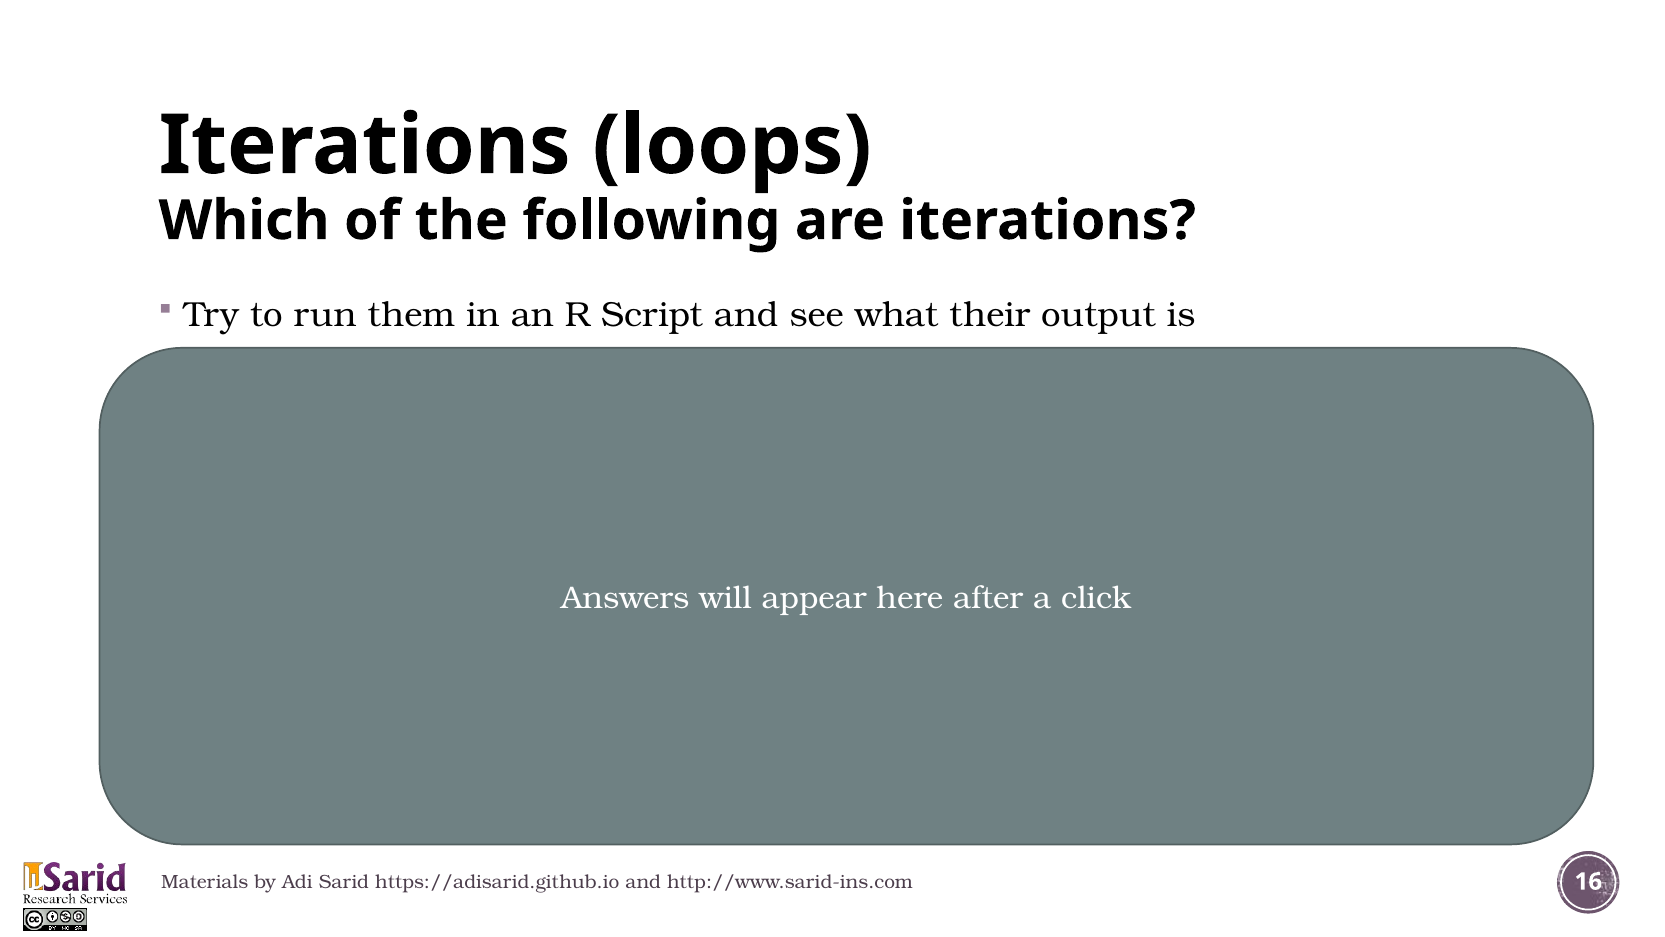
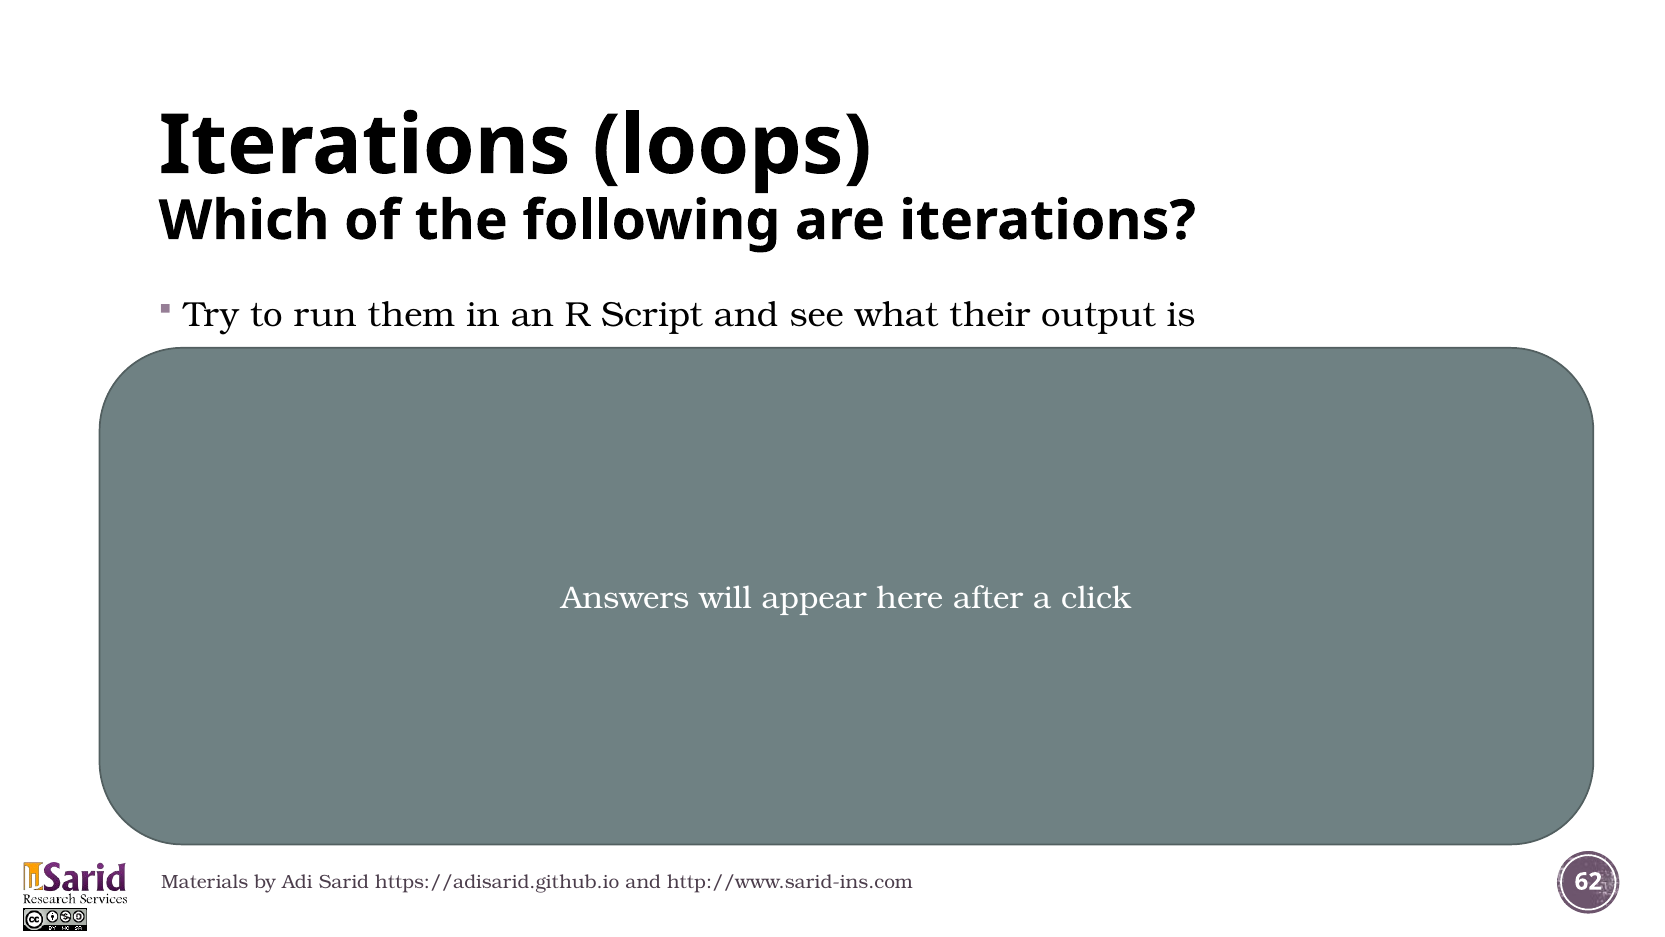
16: 16 -> 62
